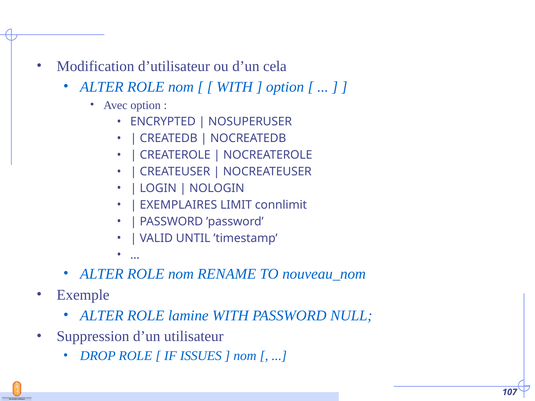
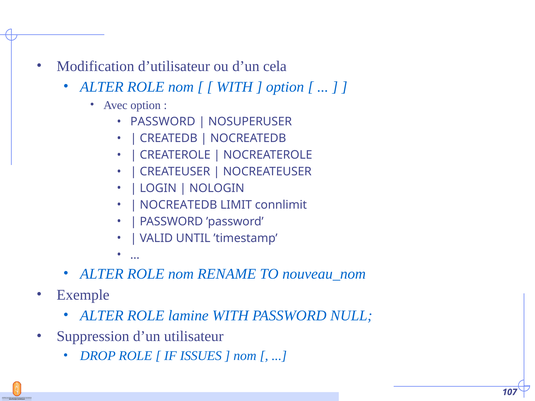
ENCRYPTED at (163, 122): ENCRYPTED -> PASSWORD
EXEMPLAIRES at (178, 205): EXEMPLAIRES -> NOCREATEDB
